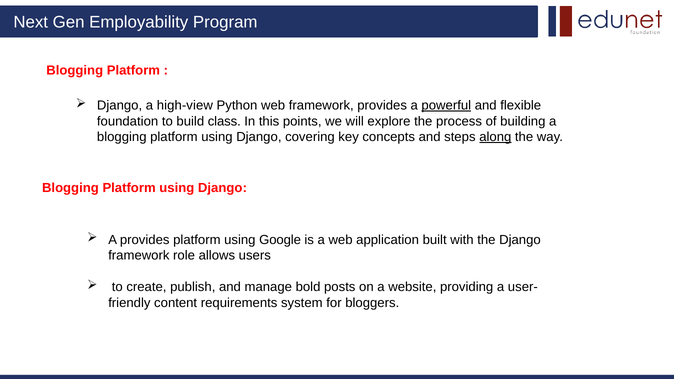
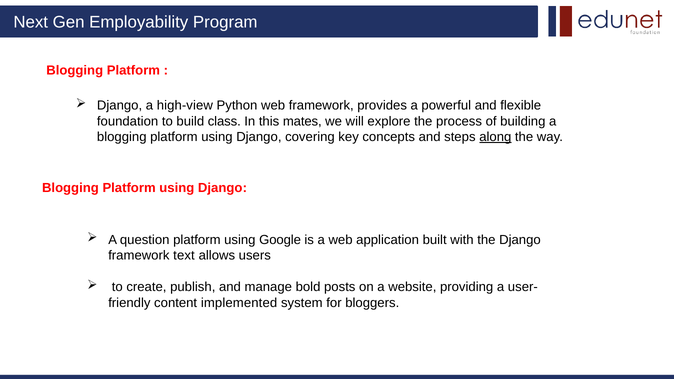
powerful underline: present -> none
points: points -> mates
A provides: provides -> question
role: role -> text
requirements: requirements -> implemented
